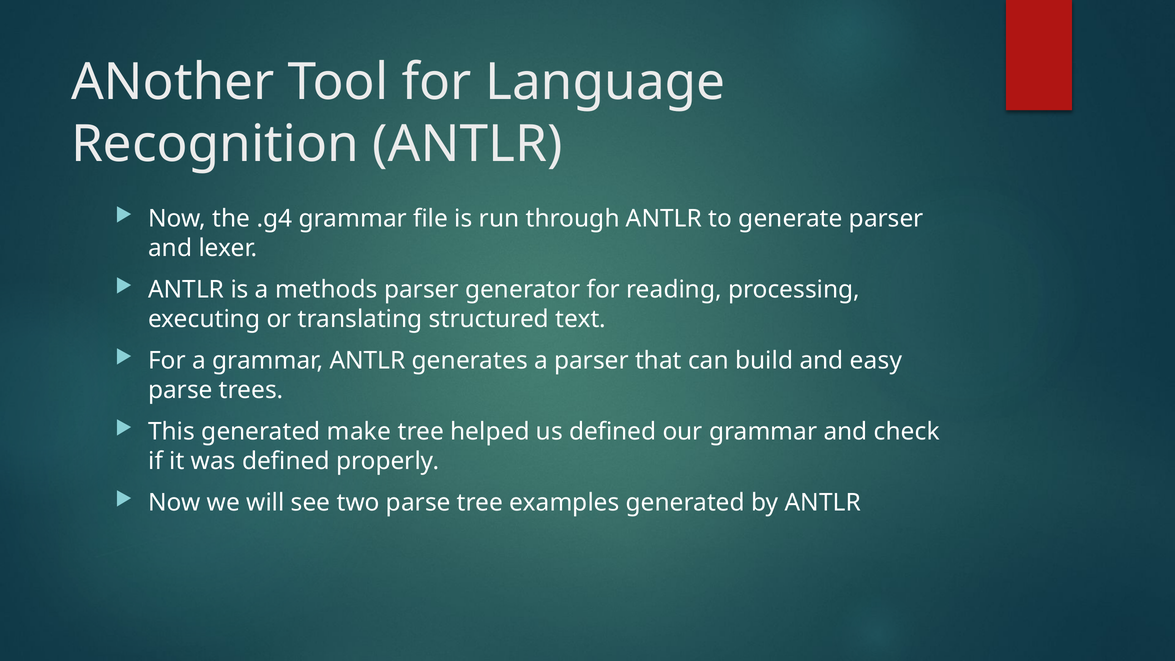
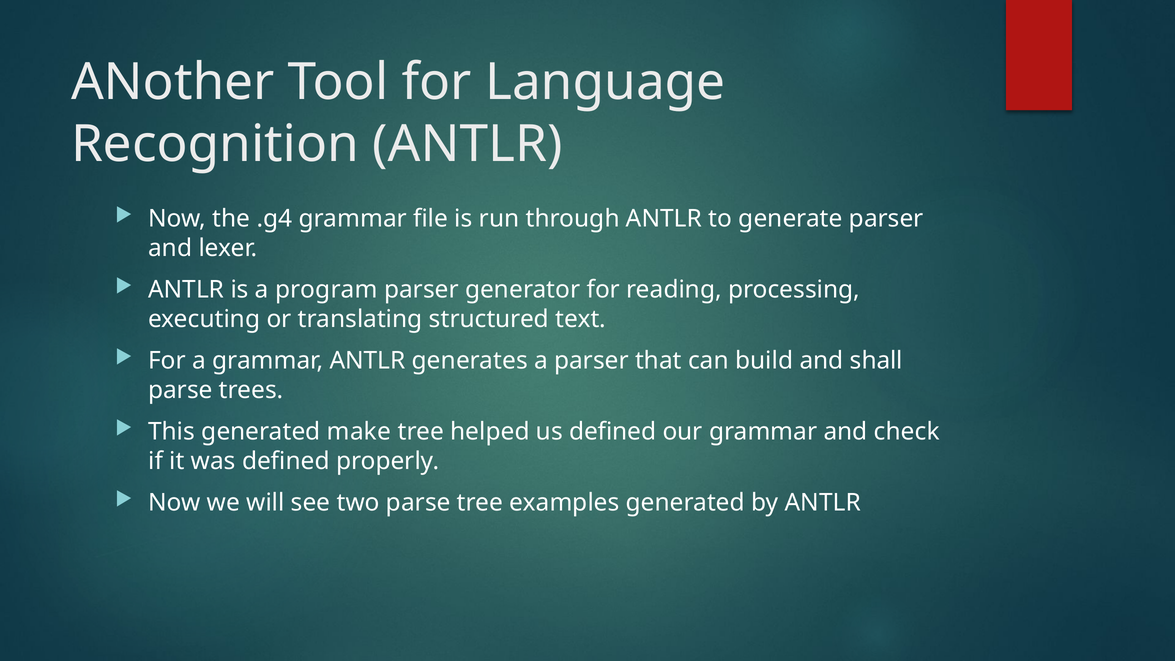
methods: methods -> program
easy: easy -> shall
